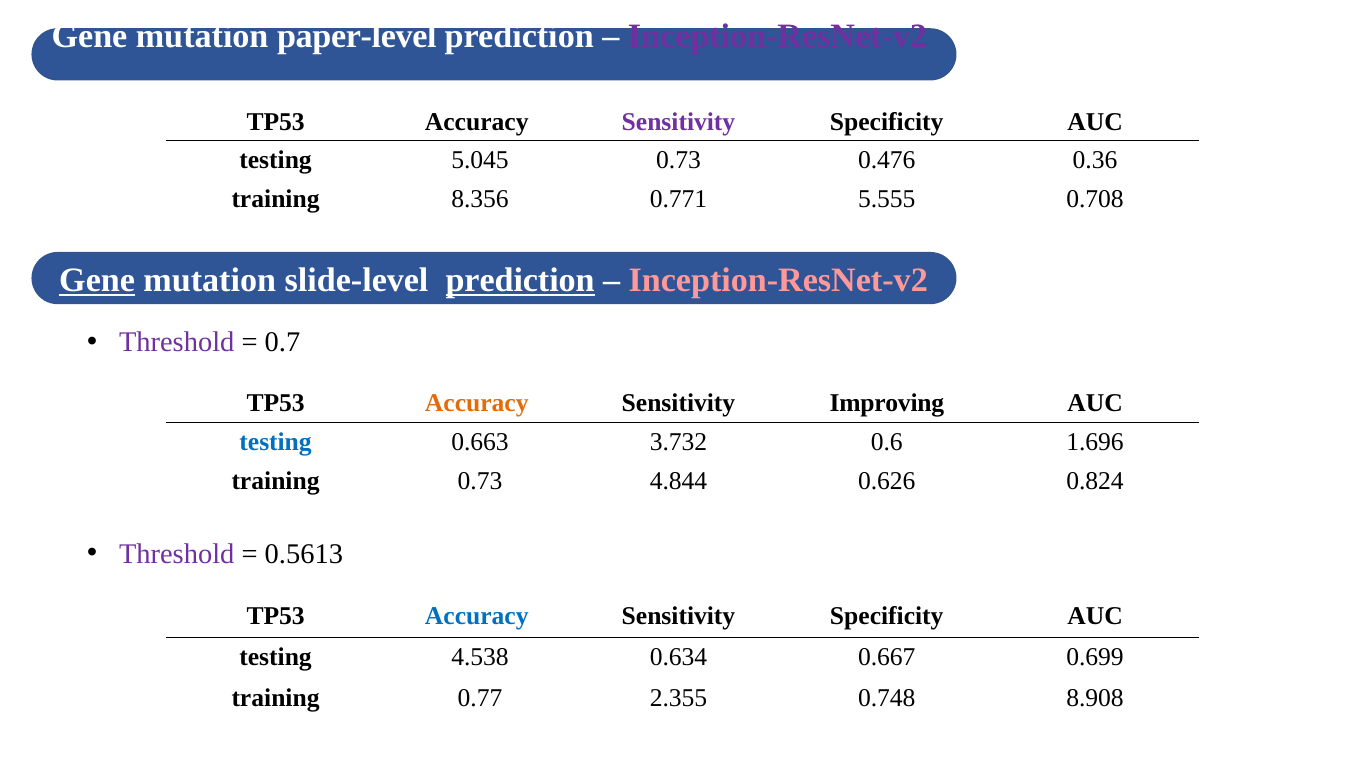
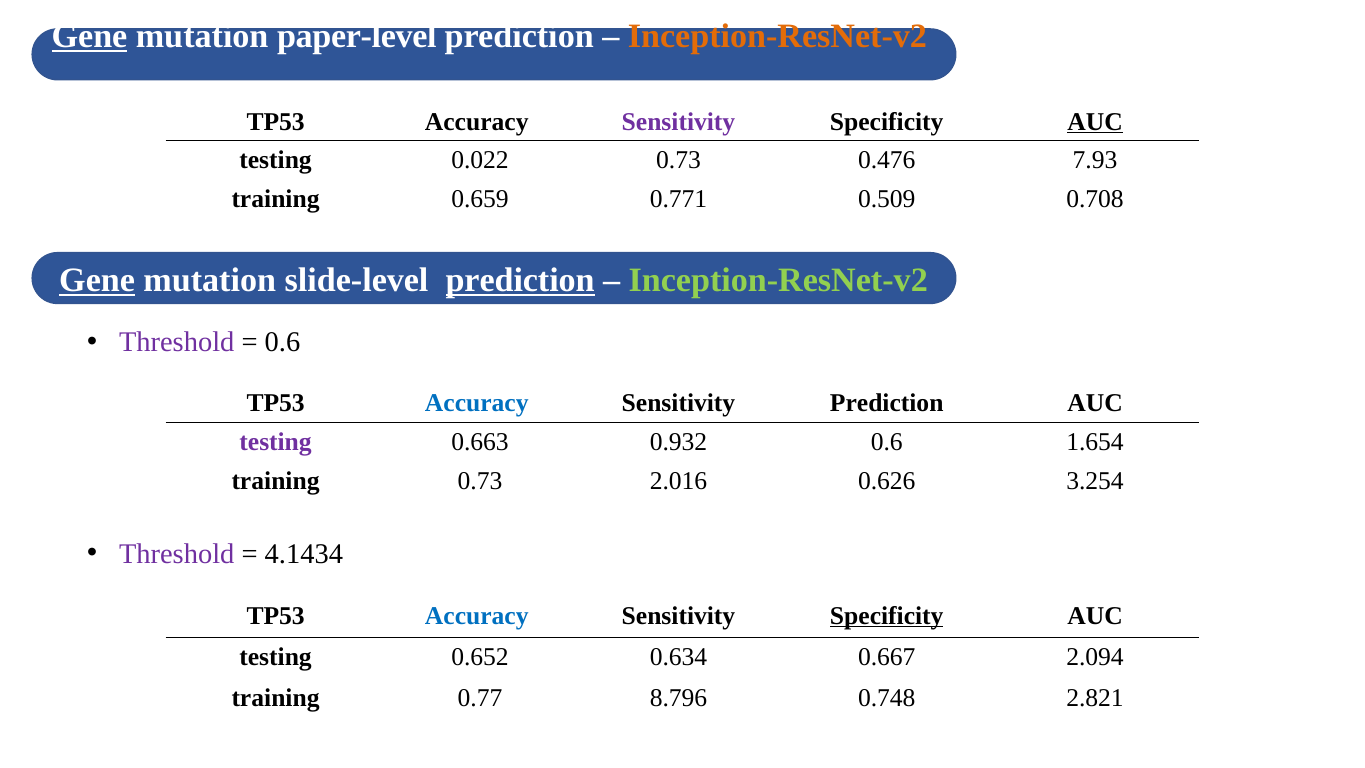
Gene at (90, 36) underline: none -> present
Inception-ResNet-v2 at (777, 36) colour: purple -> orange
AUC at (1095, 122) underline: none -> present
5.045: 5.045 -> 0.022
0.36: 0.36 -> 7.93
8.356: 8.356 -> 0.659
5.555: 5.555 -> 0.509
Inception-ResNet-v2 at (778, 280) colour: pink -> light green
0.7 at (282, 342): 0.7 -> 0.6
Accuracy at (477, 403) colour: orange -> blue
Sensitivity Improving: Improving -> Prediction
testing at (276, 442) colour: blue -> purple
3.732: 3.732 -> 0.932
1.696: 1.696 -> 1.654
4.844: 4.844 -> 2.016
0.824: 0.824 -> 3.254
0.5613: 0.5613 -> 4.1434
Specificity at (887, 616) underline: none -> present
4.538: 4.538 -> 0.652
0.699: 0.699 -> 2.094
2.355: 2.355 -> 8.796
8.908: 8.908 -> 2.821
